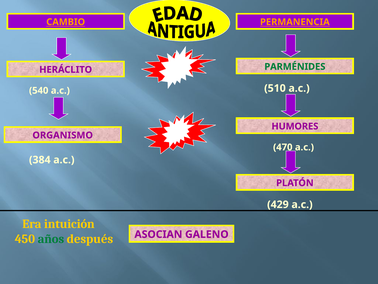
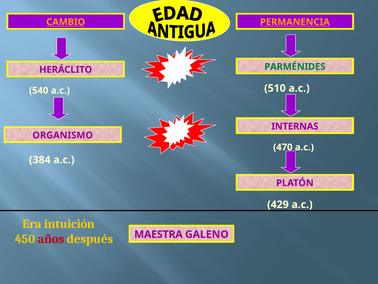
HUMORES: HUMORES -> INTERNAS
años colour: green -> red
ASOCIAN: ASOCIAN -> MAESTRA
